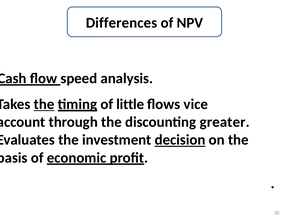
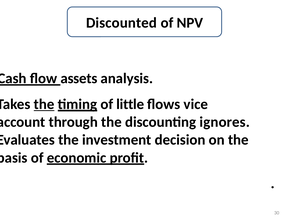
Differences: Differences -> Discounted
speed: speed -> assets
greater: greater -> ignores
decision underline: present -> none
